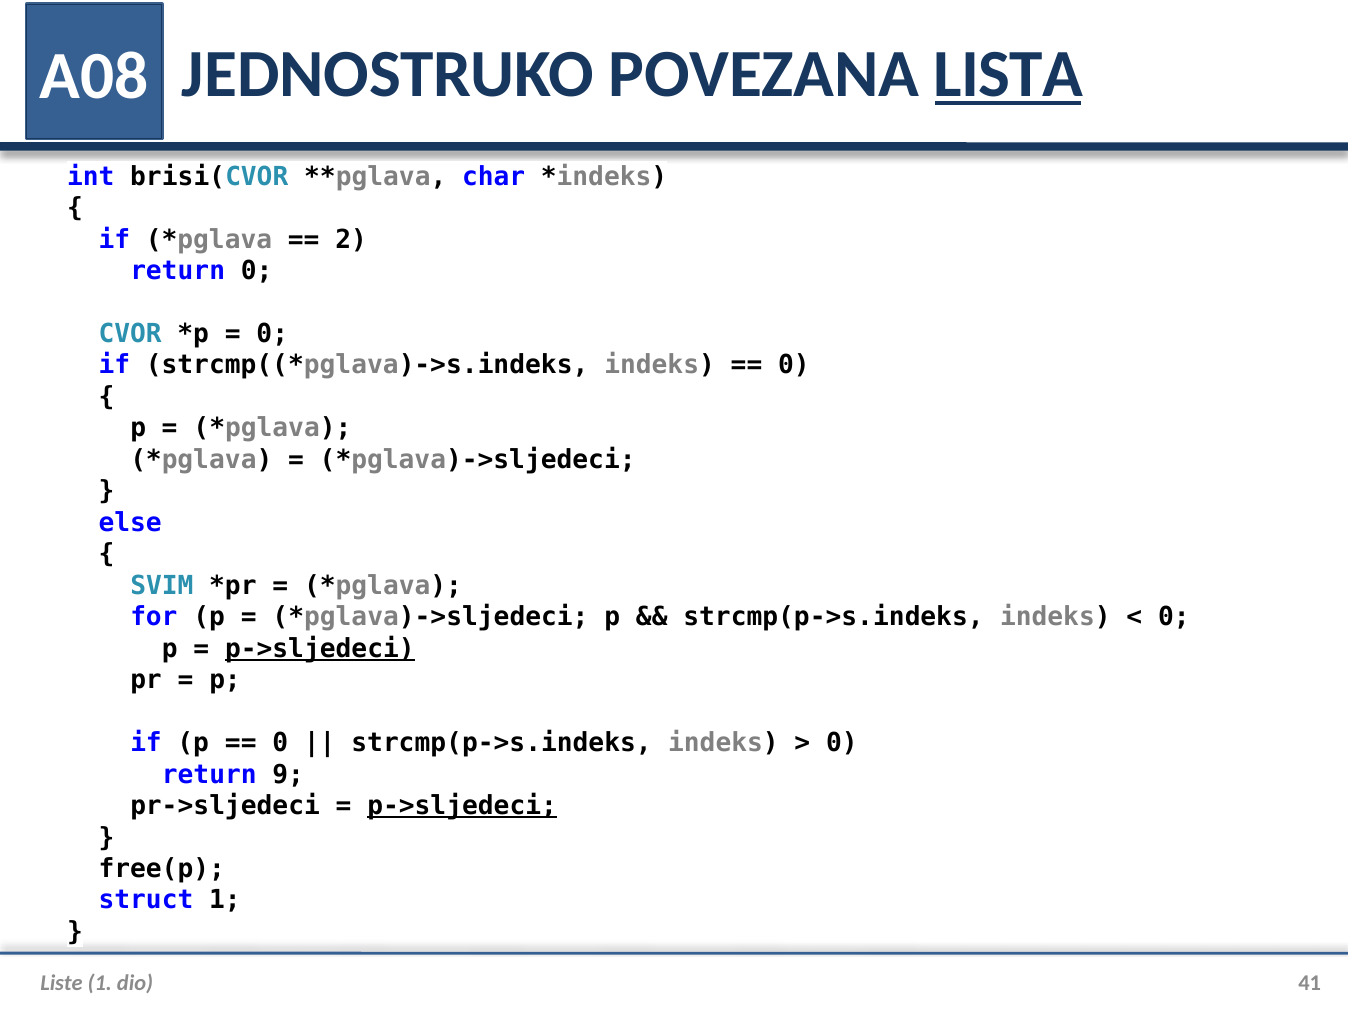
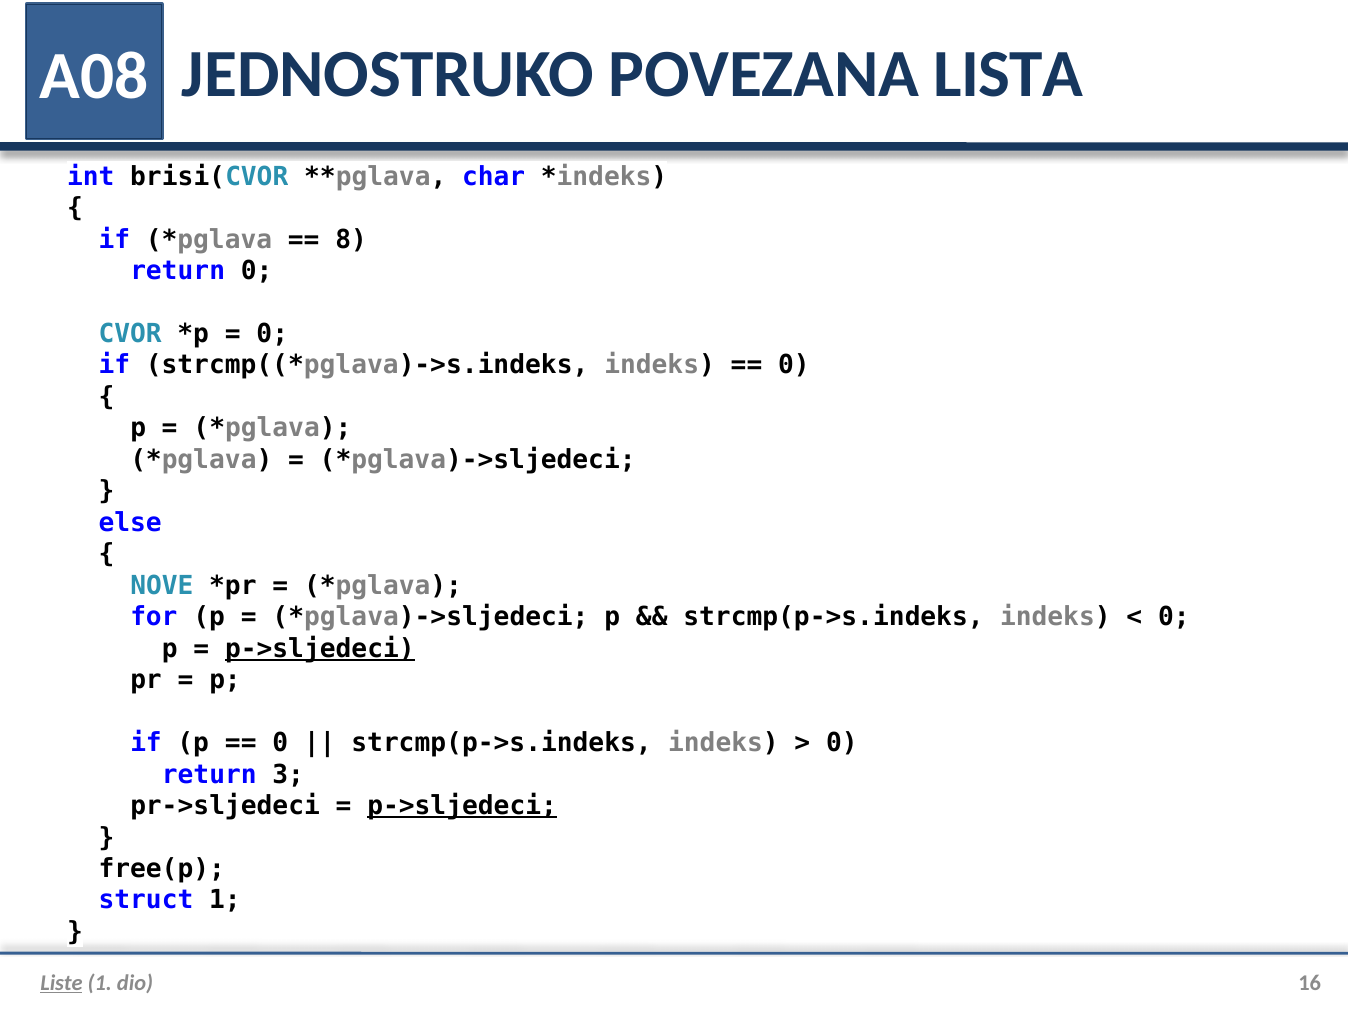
LISTA underline: present -> none
2: 2 -> 8
SVIM: SVIM -> NOVE
9: 9 -> 3
Liste underline: none -> present
41: 41 -> 16
